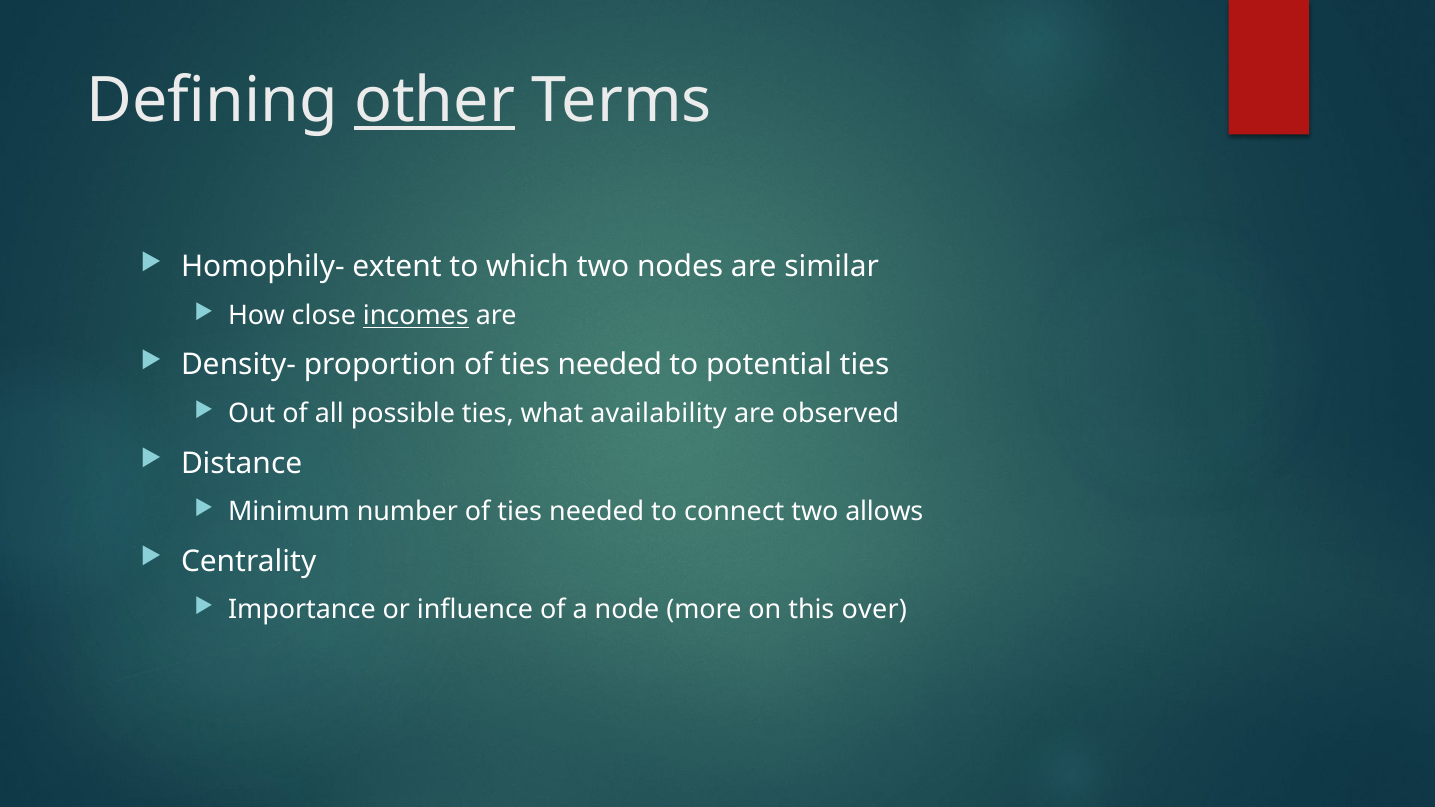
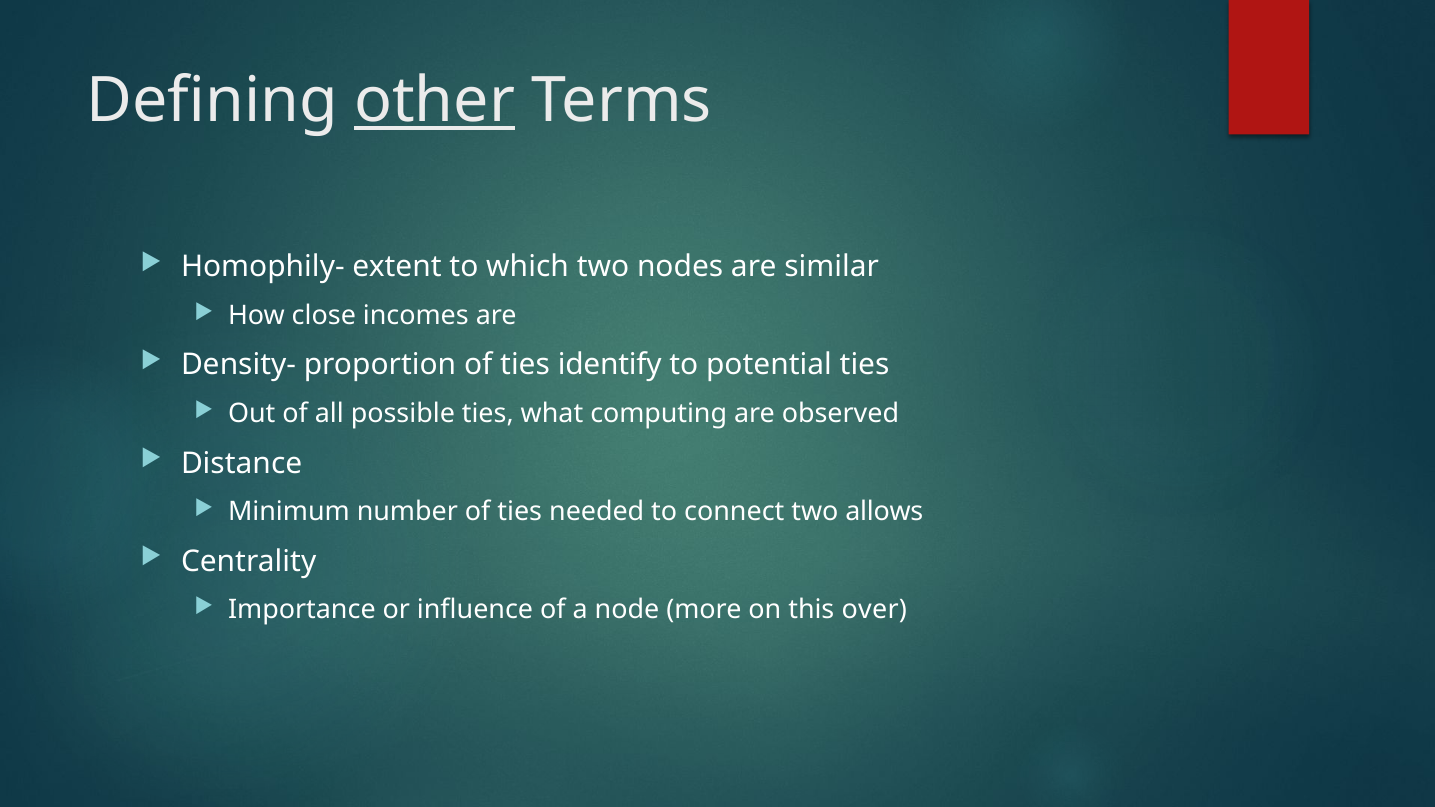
incomes underline: present -> none
proportion of ties needed: needed -> identify
availability: availability -> computing
